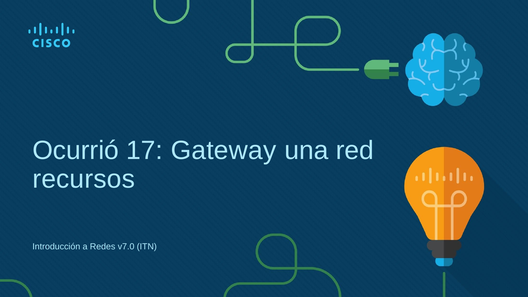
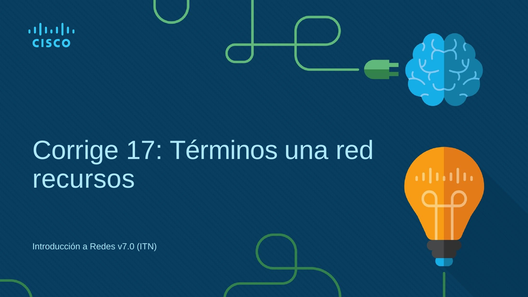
Ocurrió: Ocurrió -> Corrige
Gateway: Gateway -> Términos
